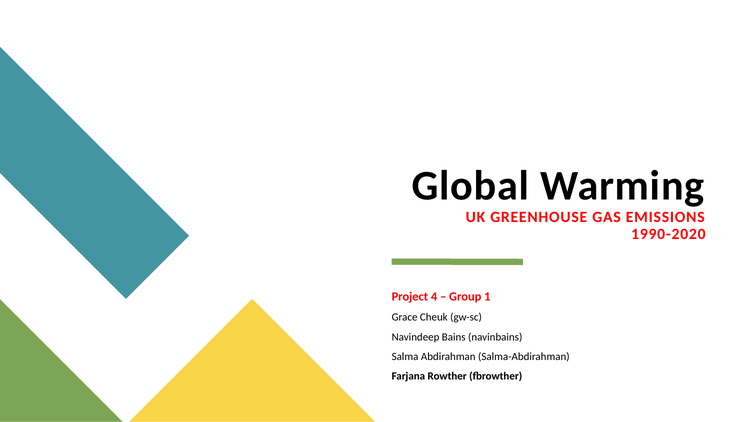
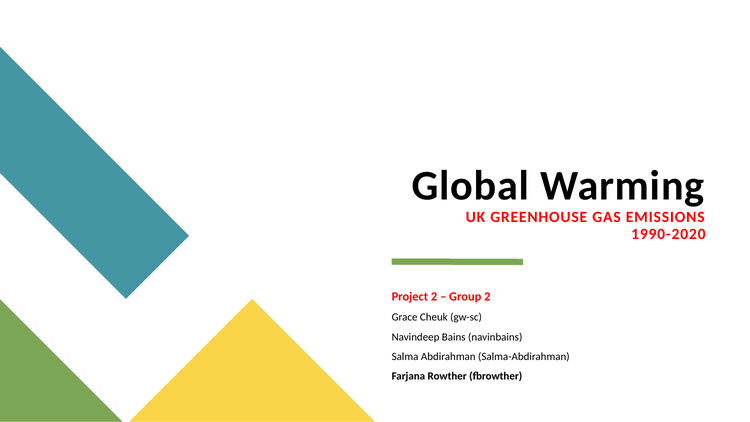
Project 4: 4 -> 2
Group 1: 1 -> 2
